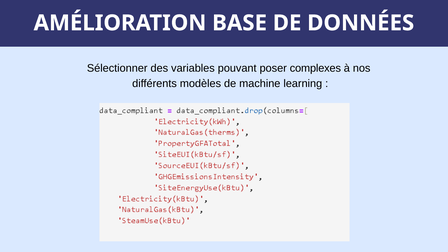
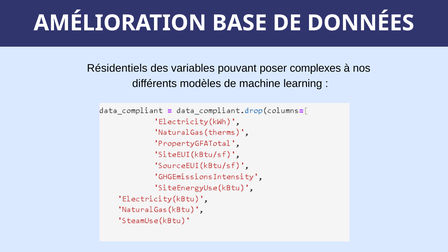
Sélectionner: Sélectionner -> Résidentiels
